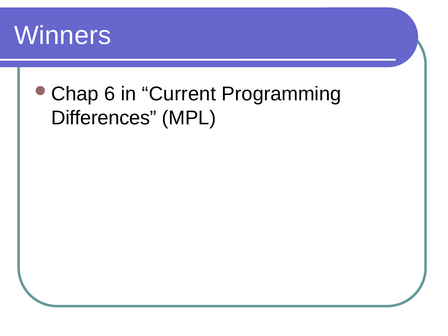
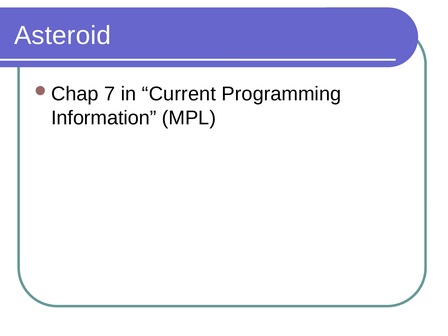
Winners: Winners -> Asteroid
6: 6 -> 7
Differences: Differences -> Information
